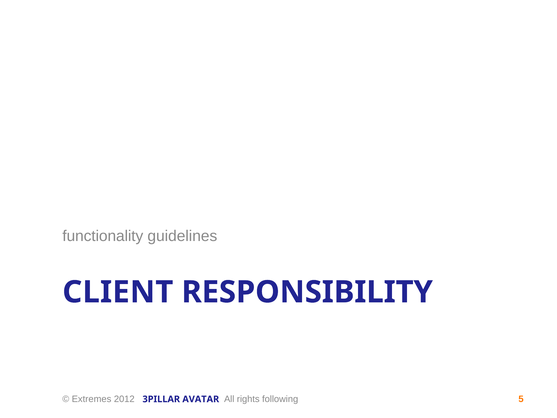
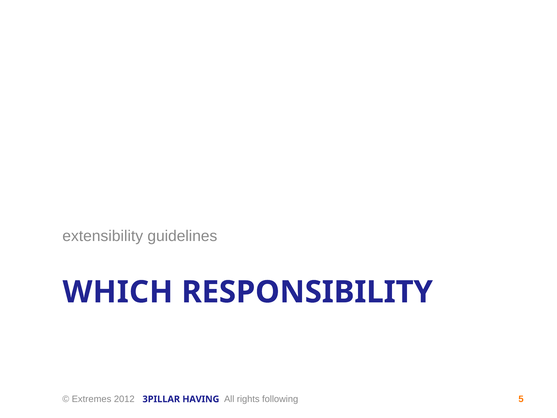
functionality: functionality -> extensibility
CLIENT: CLIENT -> WHICH
AVATAR: AVATAR -> HAVING
